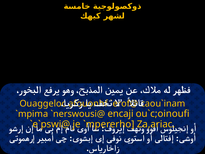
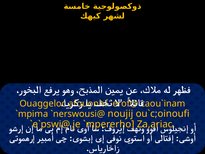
encaji: encaji -> noujij
